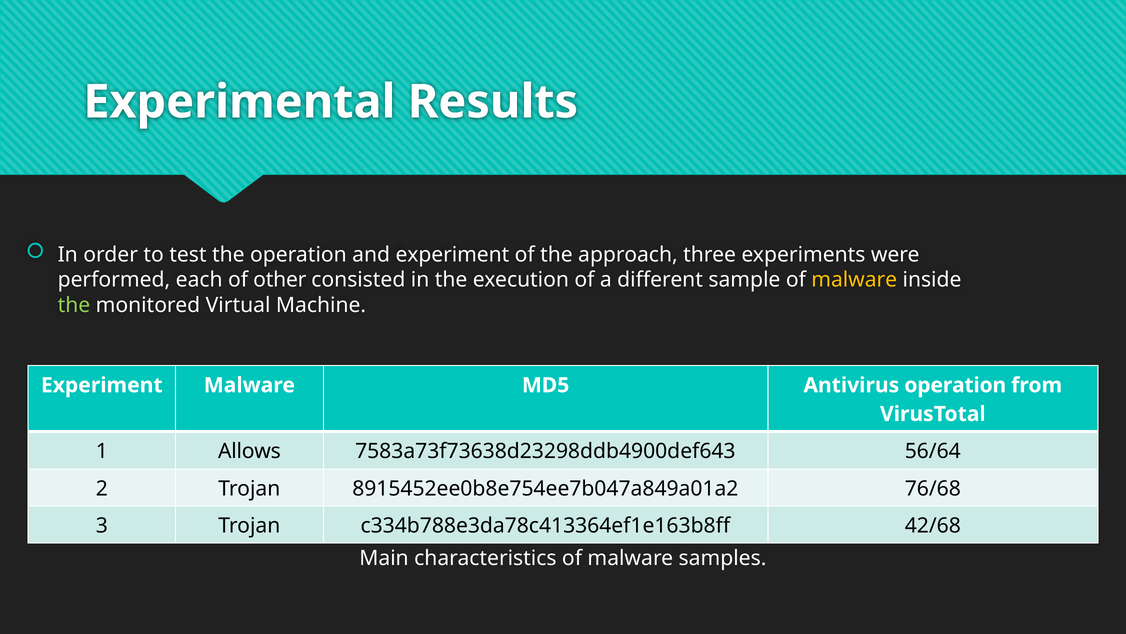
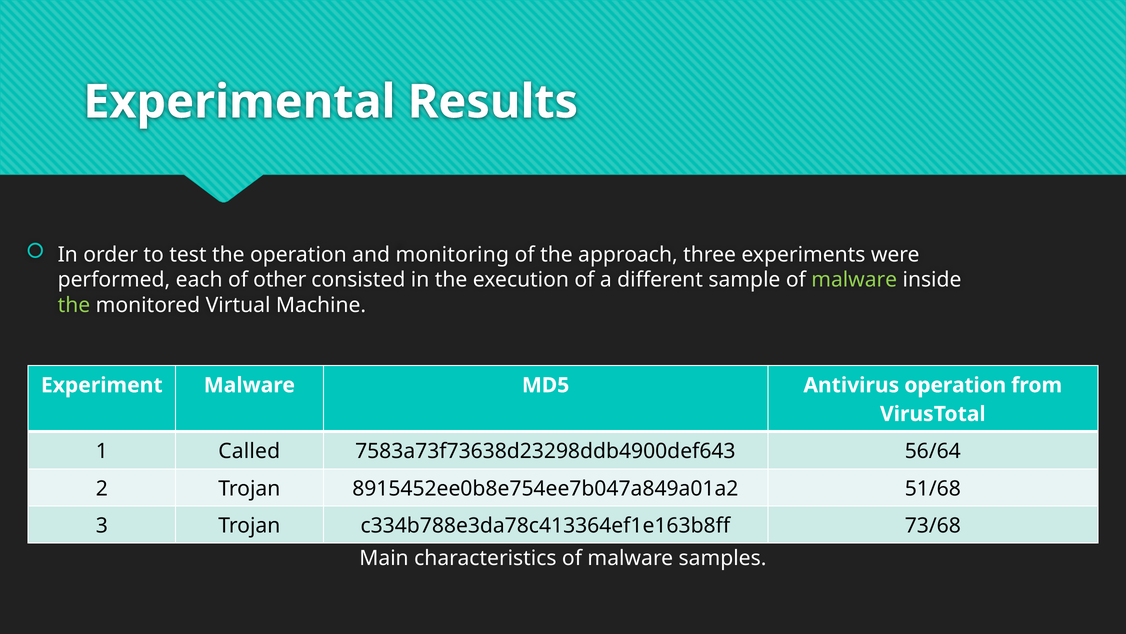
and experiment: experiment -> monitoring
malware at (854, 280) colour: yellow -> light green
Allows: Allows -> Called
76/68: 76/68 -> 51/68
42/68: 42/68 -> 73/68
